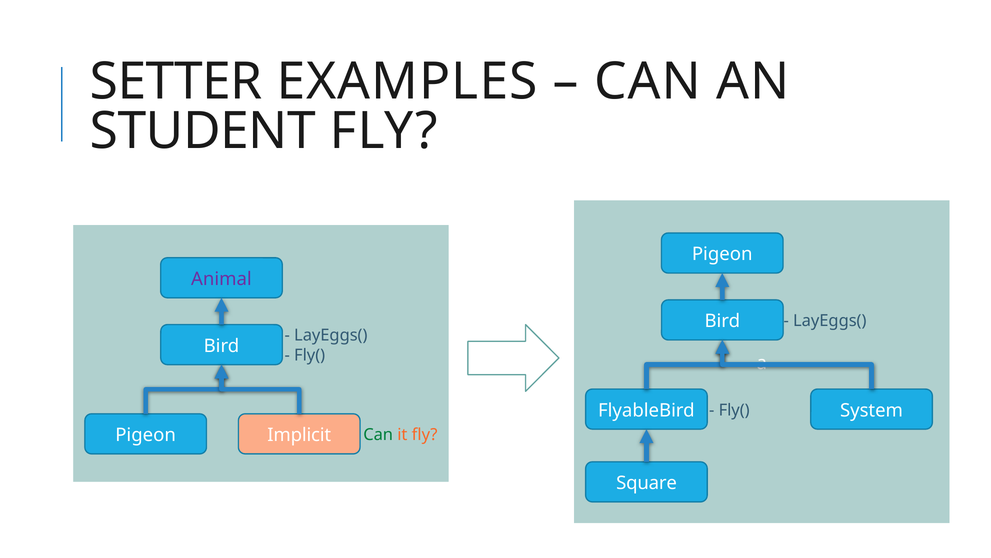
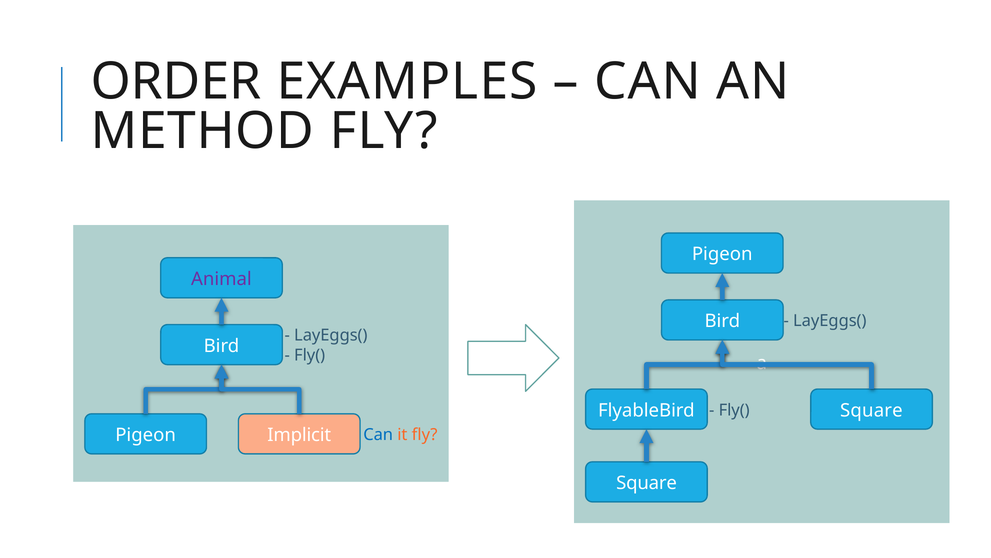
SETTER: SETTER -> ORDER
STUDENT: STUDENT -> METHOD
System at (872, 410): System -> Square
Can at (378, 434) colour: green -> blue
